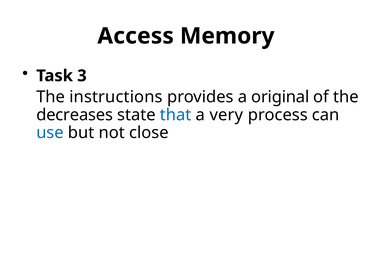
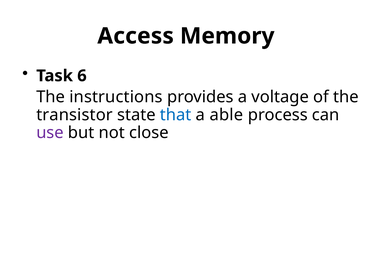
3: 3 -> 6
original: original -> voltage
decreases: decreases -> transistor
very: very -> able
use colour: blue -> purple
